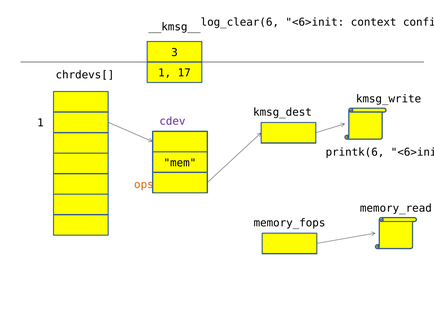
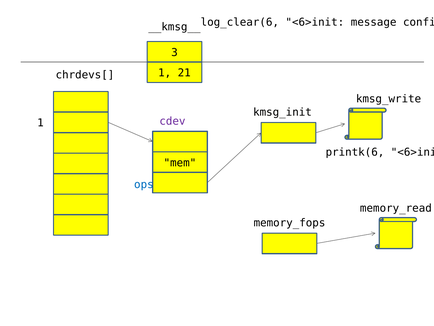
context: context -> message
17: 17 -> 21
kmsg_dest: kmsg_dest -> kmsg_init
ops colour: orange -> blue
